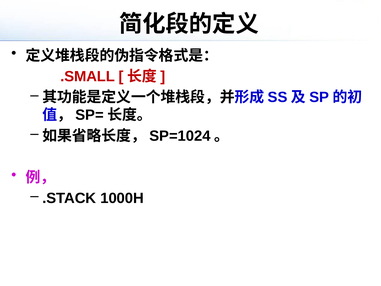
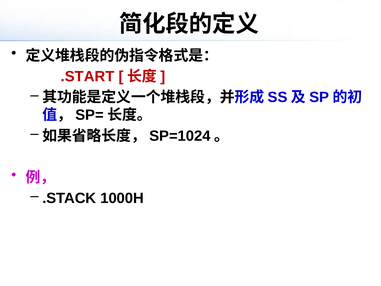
.SMALL: .SMALL -> .START
